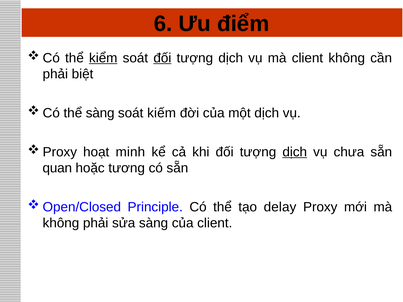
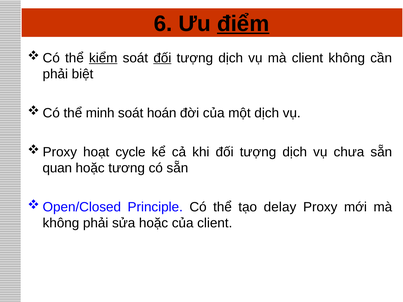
điểm underline: none -> present
thể sàng: sàng -> minh
kiếm: kiếm -> hoán
minh: minh -> cycle
dịch at (295, 152) underline: present -> none
sửa sàng: sàng -> hoặc
